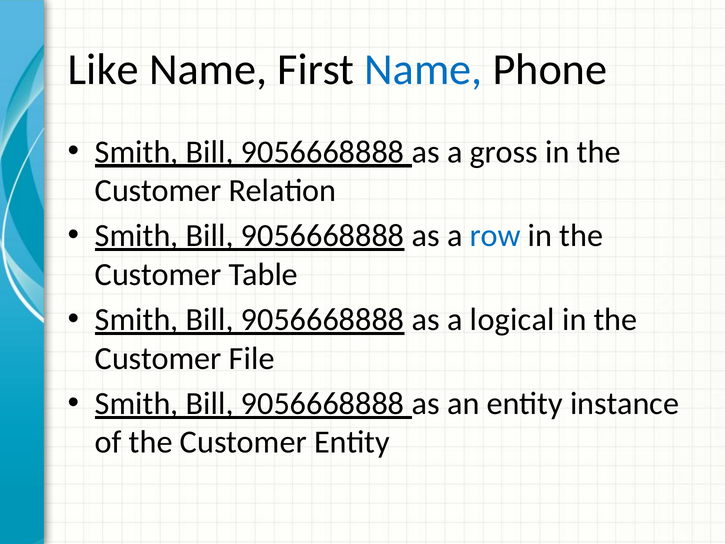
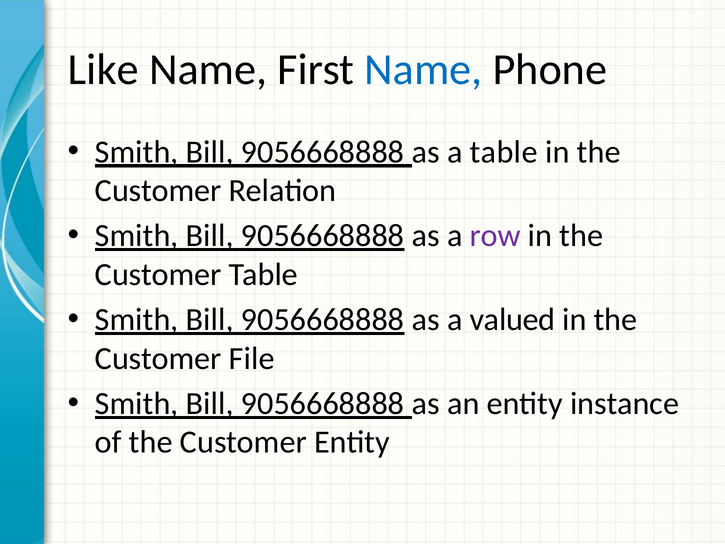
a gross: gross -> table
row colour: blue -> purple
logical: logical -> valued
